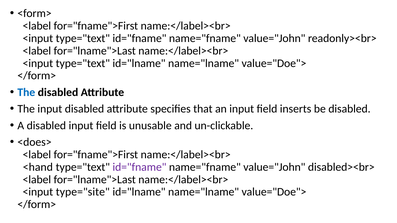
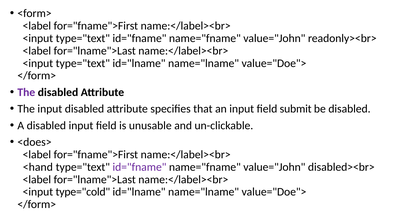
The at (26, 92) colour: blue -> purple
inserts: inserts -> submit
type="site: type="site -> type="cold
